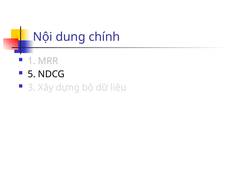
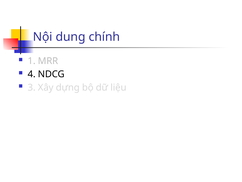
5: 5 -> 4
